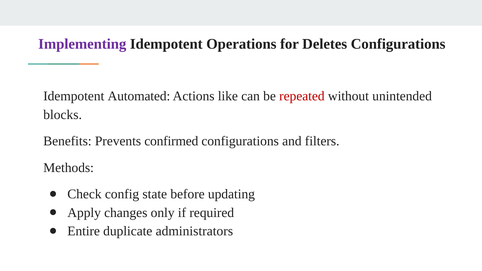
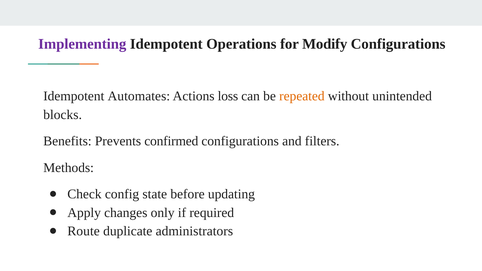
Deletes: Deletes -> Modify
Automated: Automated -> Automates
like: like -> loss
repeated colour: red -> orange
Entire: Entire -> Route
